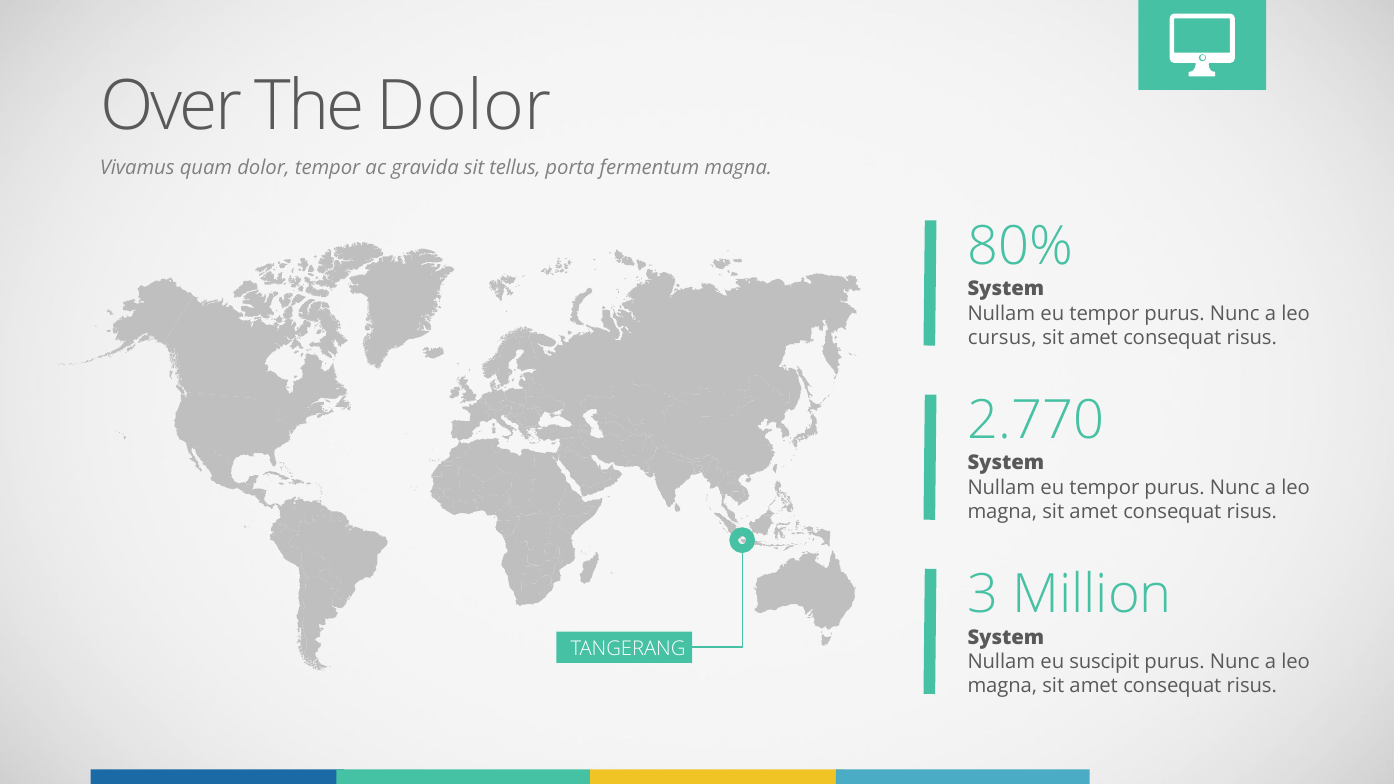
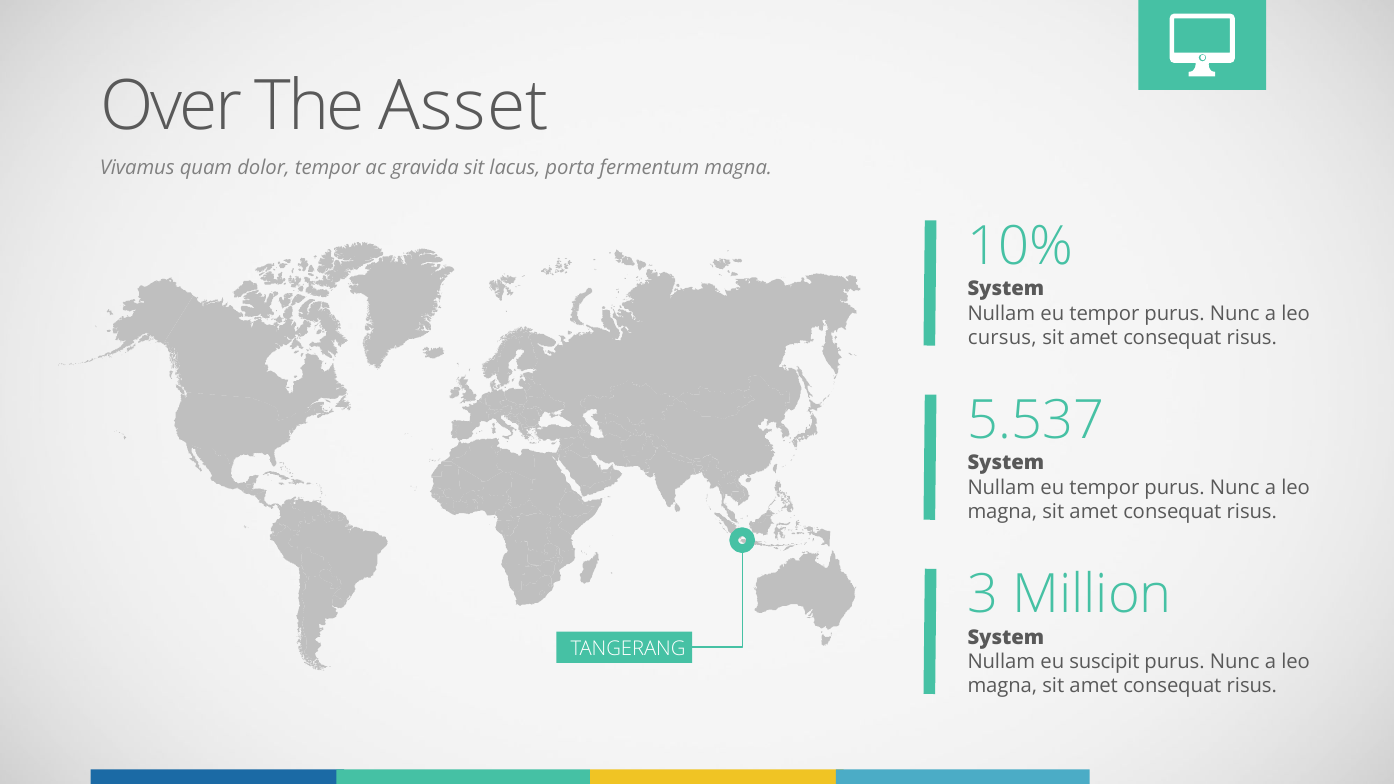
The Dolor: Dolor -> Asset
tellus: tellus -> lacus
80%: 80% -> 10%
2.770: 2.770 -> 5.537
